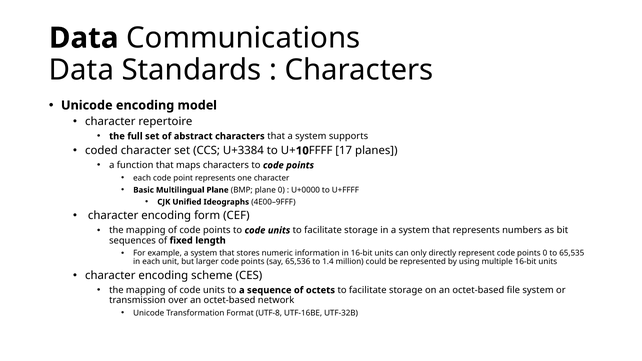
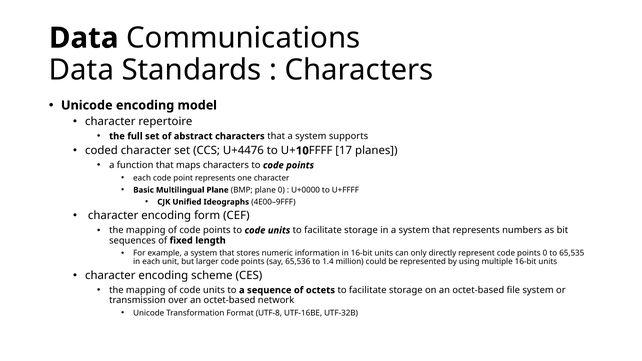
U+3384: U+3384 -> U+4476
